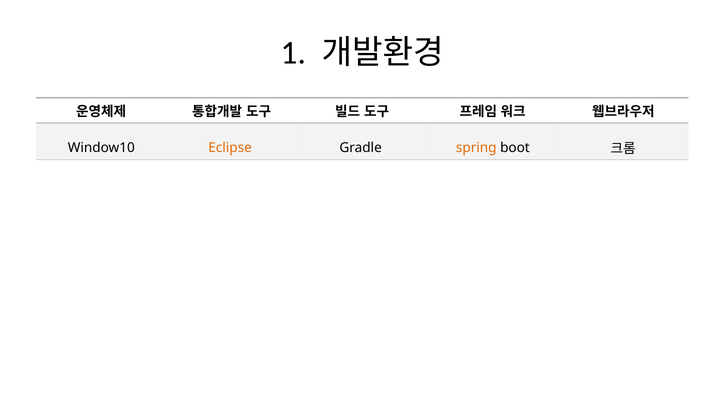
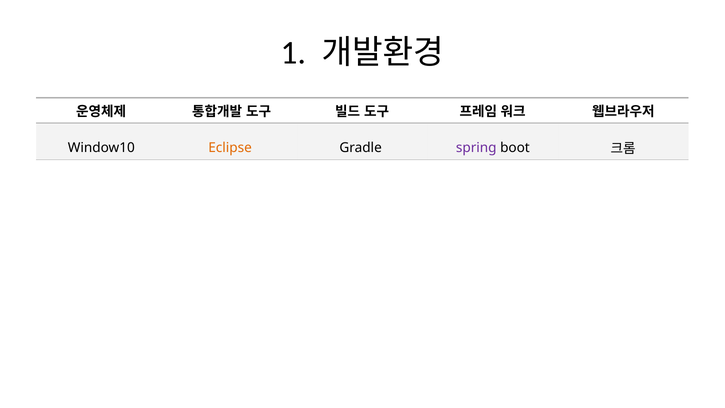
spring colour: orange -> purple
